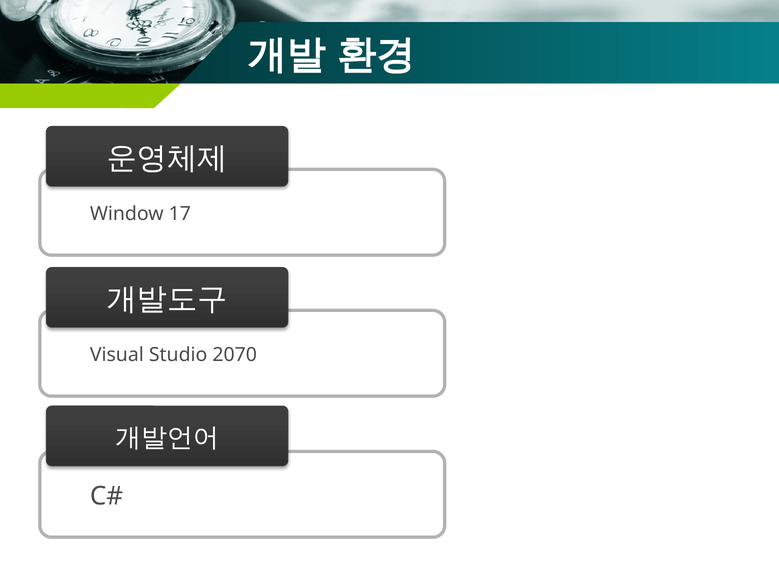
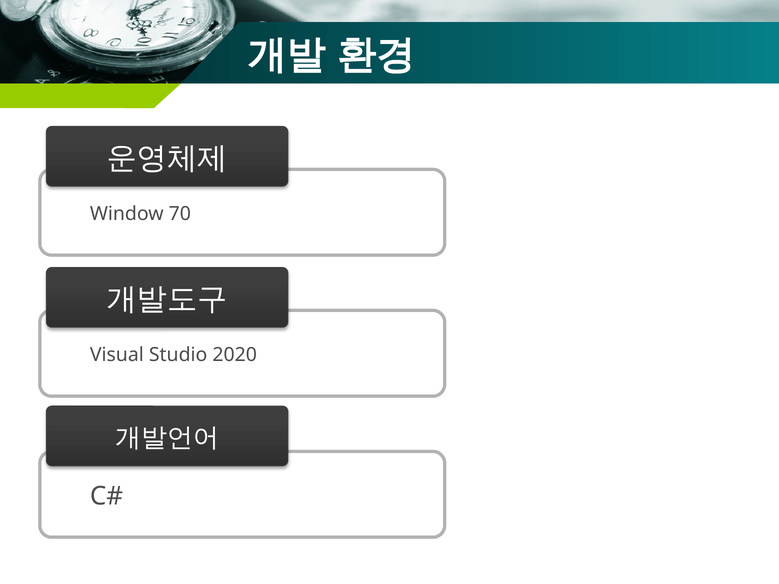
17: 17 -> 70
2070: 2070 -> 2020
